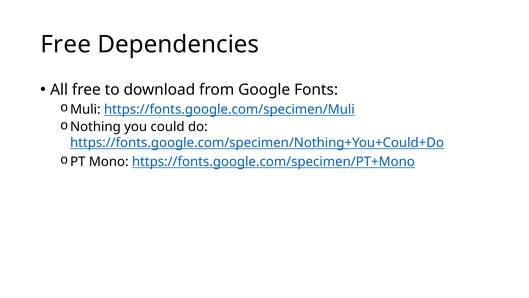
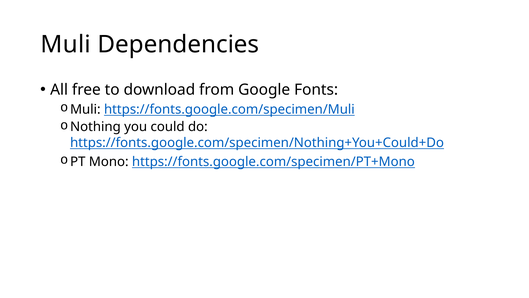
Free at (66, 44): Free -> Muli
